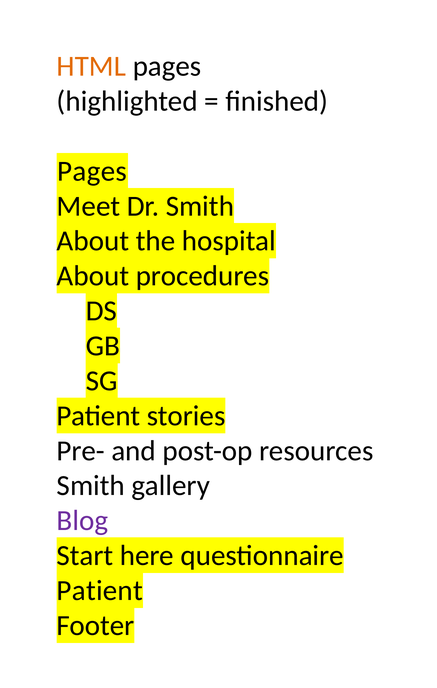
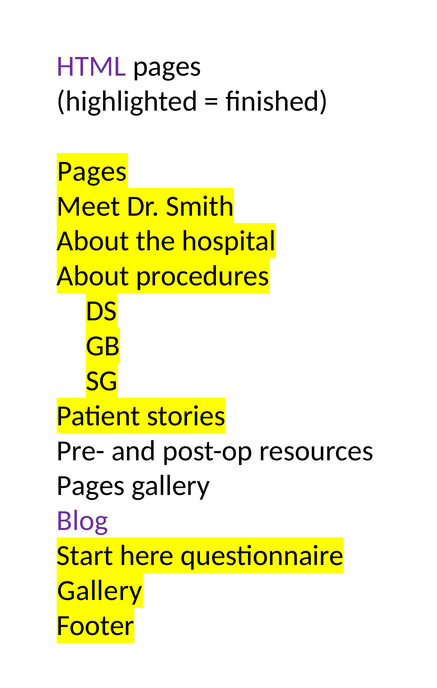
HTML colour: orange -> purple
Smith at (91, 486): Smith -> Pages
Patient at (100, 591): Patient -> Gallery
